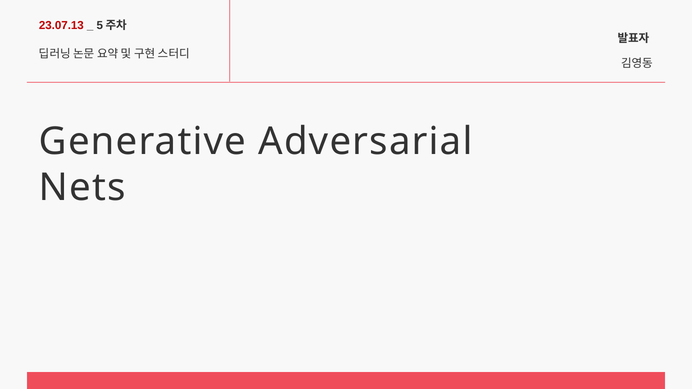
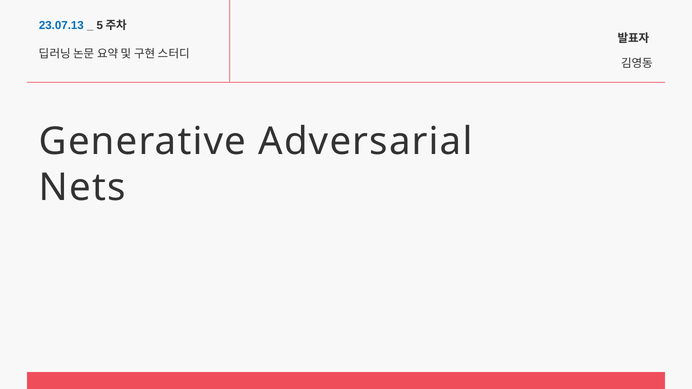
23.07.13 colour: red -> blue
